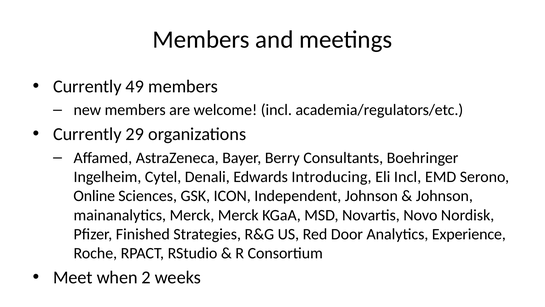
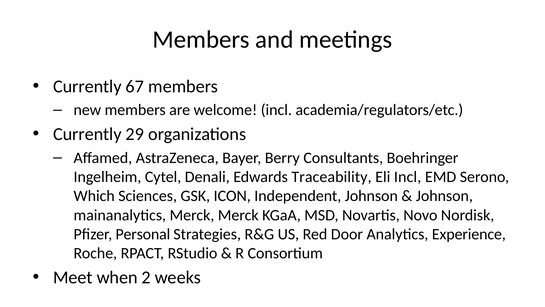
49: 49 -> 67
Introducing: Introducing -> Traceability
Online: Online -> Which
Finished: Finished -> Personal
